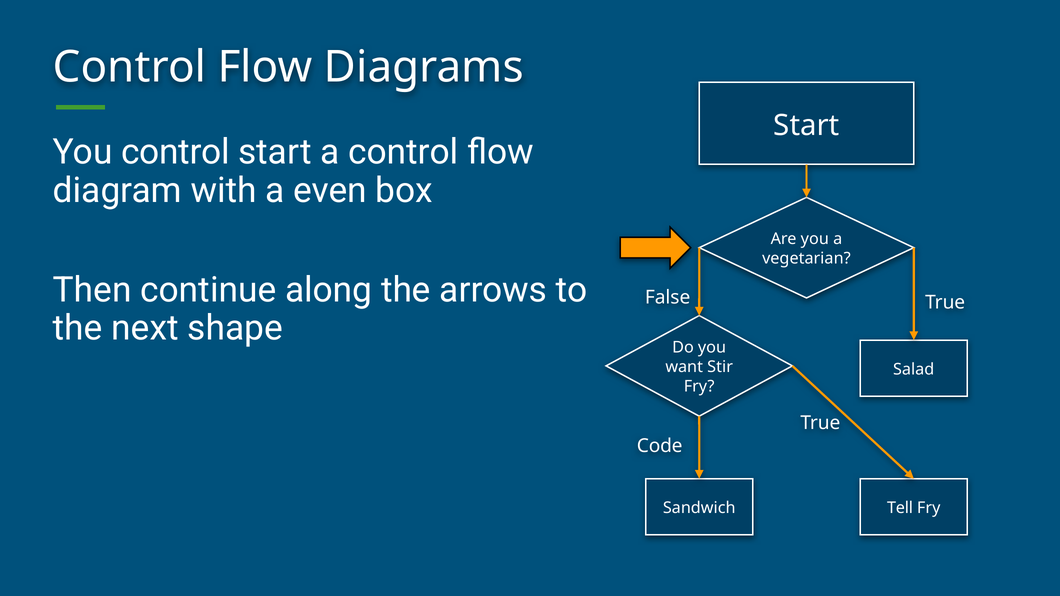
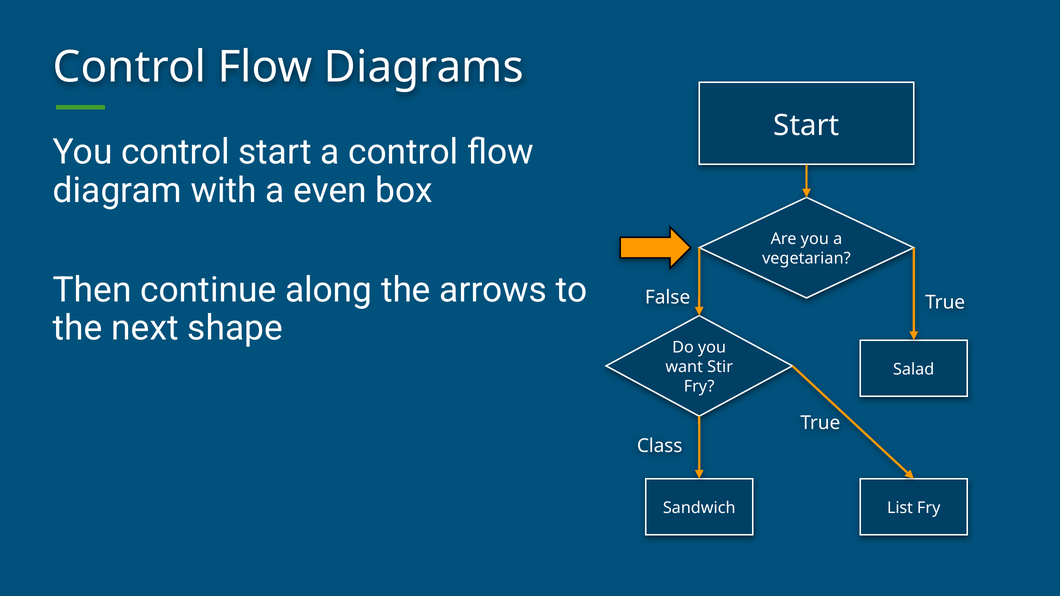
Code: Code -> Class
Tell: Tell -> List
